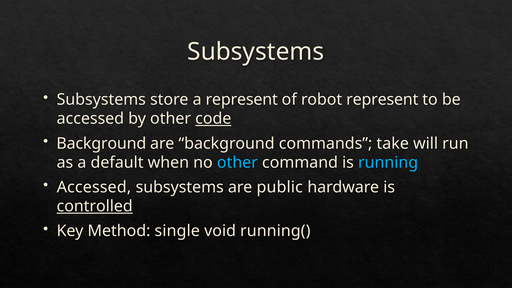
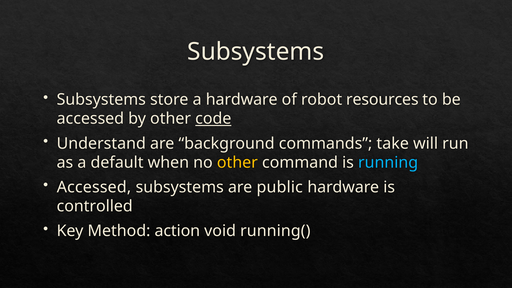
a represent: represent -> hardware
robot represent: represent -> resources
Background at (101, 143): Background -> Understand
other at (237, 162) colour: light blue -> yellow
controlled underline: present -> none
single: single -> action
